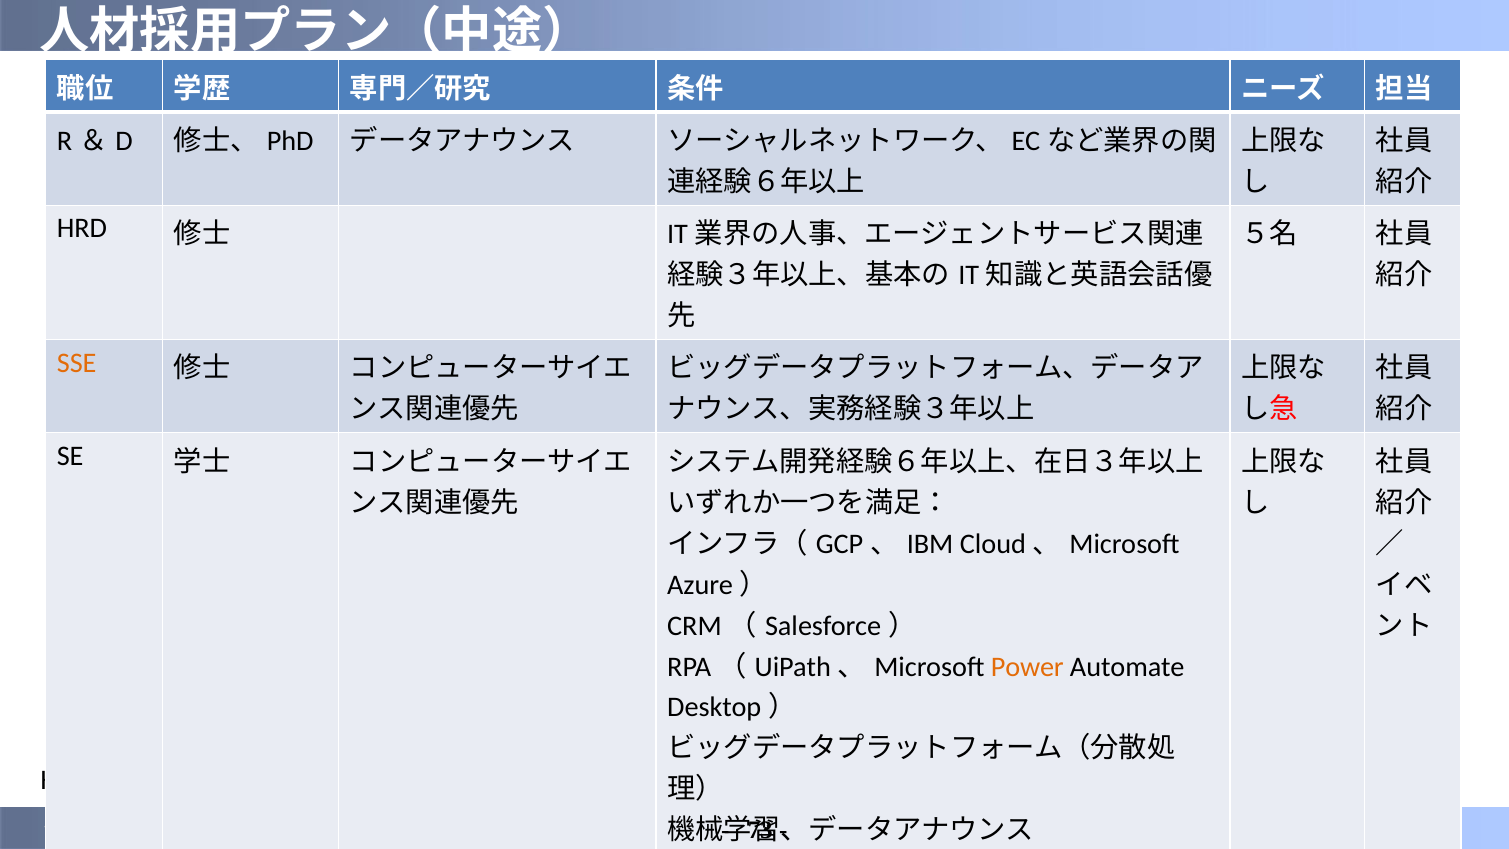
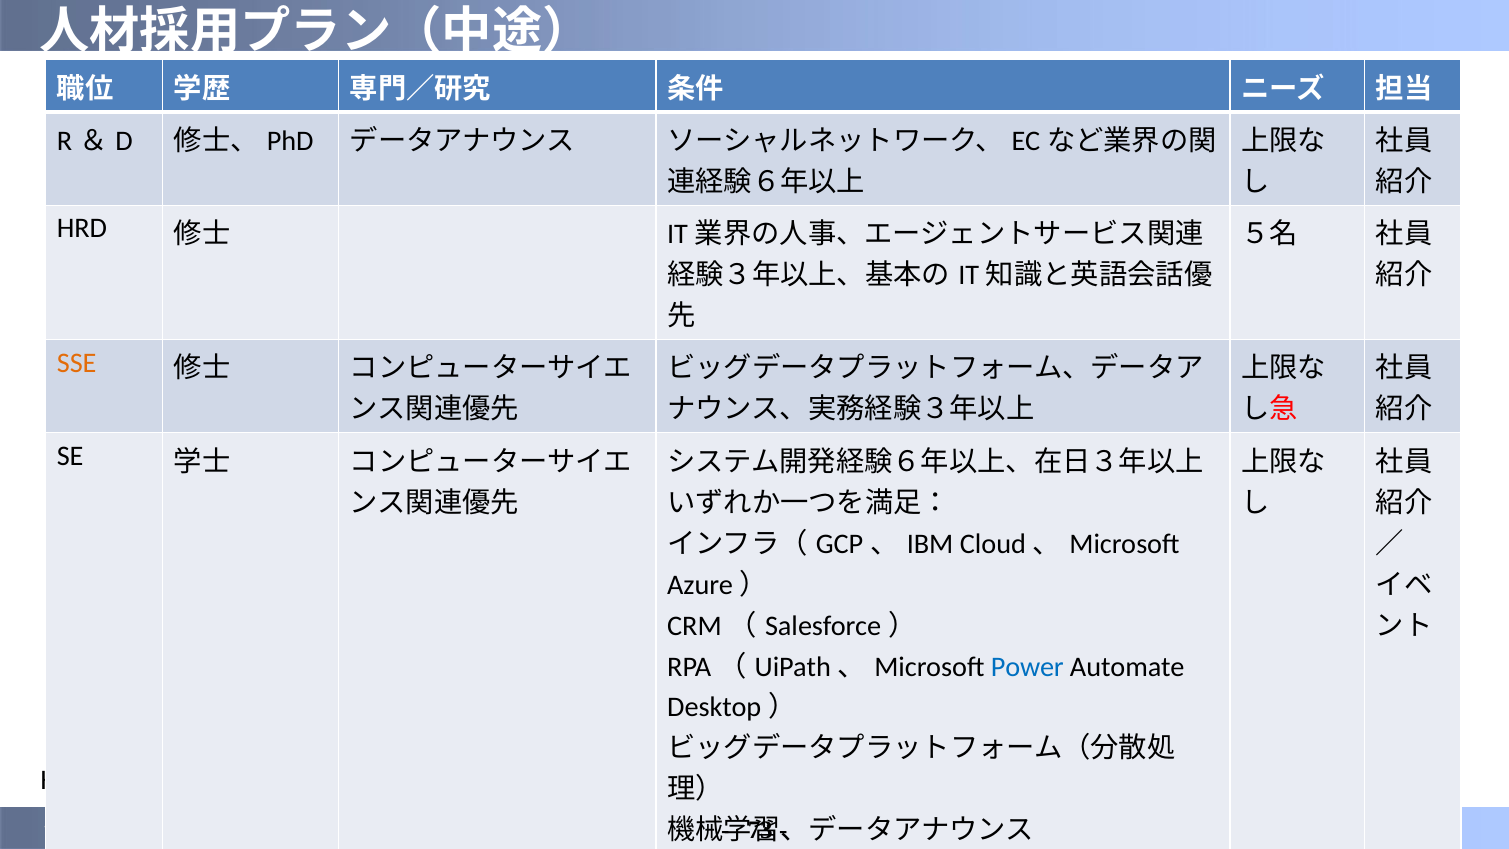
Power colour: orange -> blue
